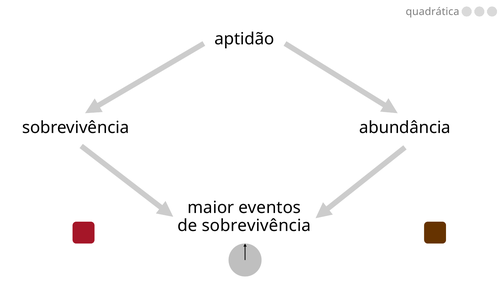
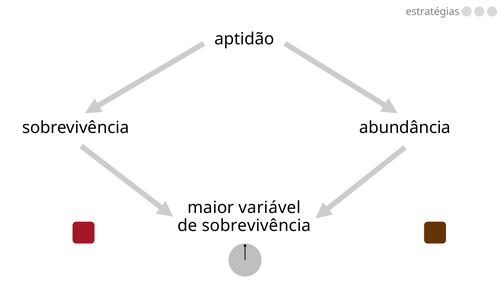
quadrática: quadrática -> estratégias
eventos: eventos -> variável
